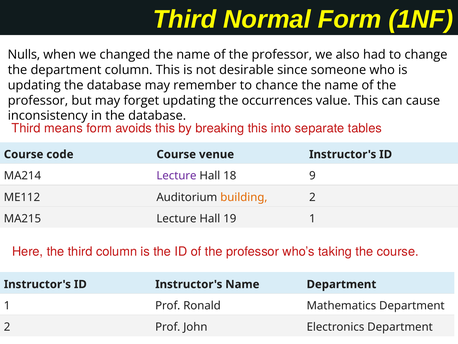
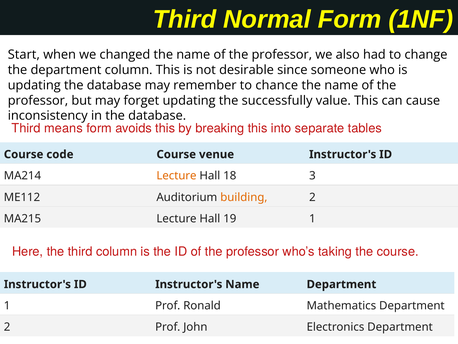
Nulls: Nulls -> Start
occurrences: occurrences -> successfully
Lecture at (176, 176) colour: purple -> orange
9: 9 -> 3
